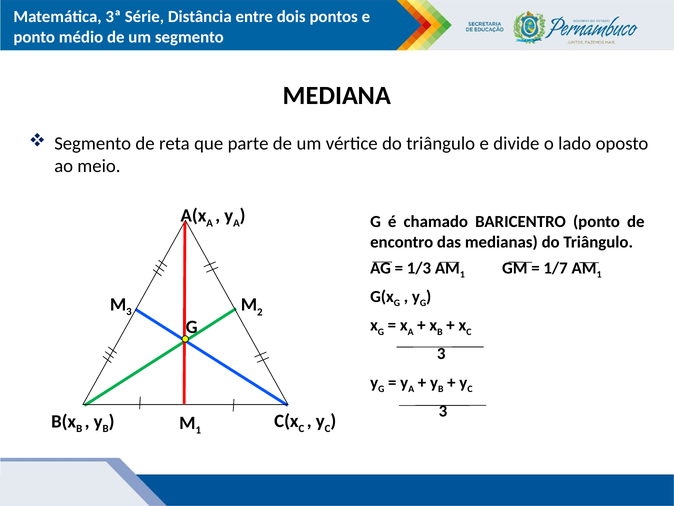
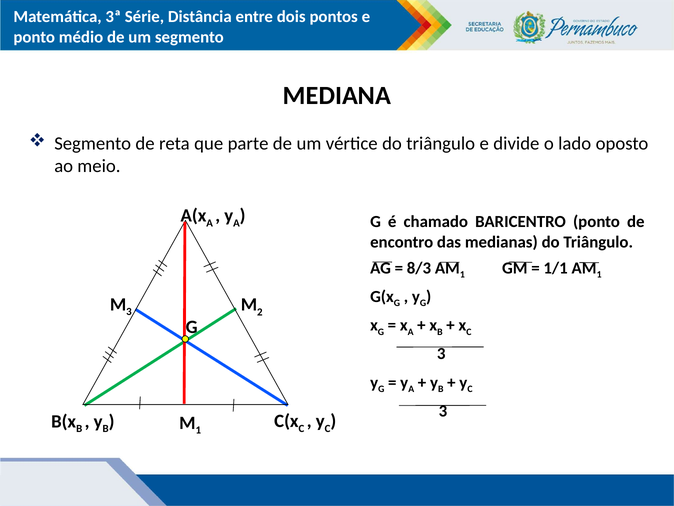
1/3: 1/3 -> 8/3
1/7: 1/7 -> 1/1
